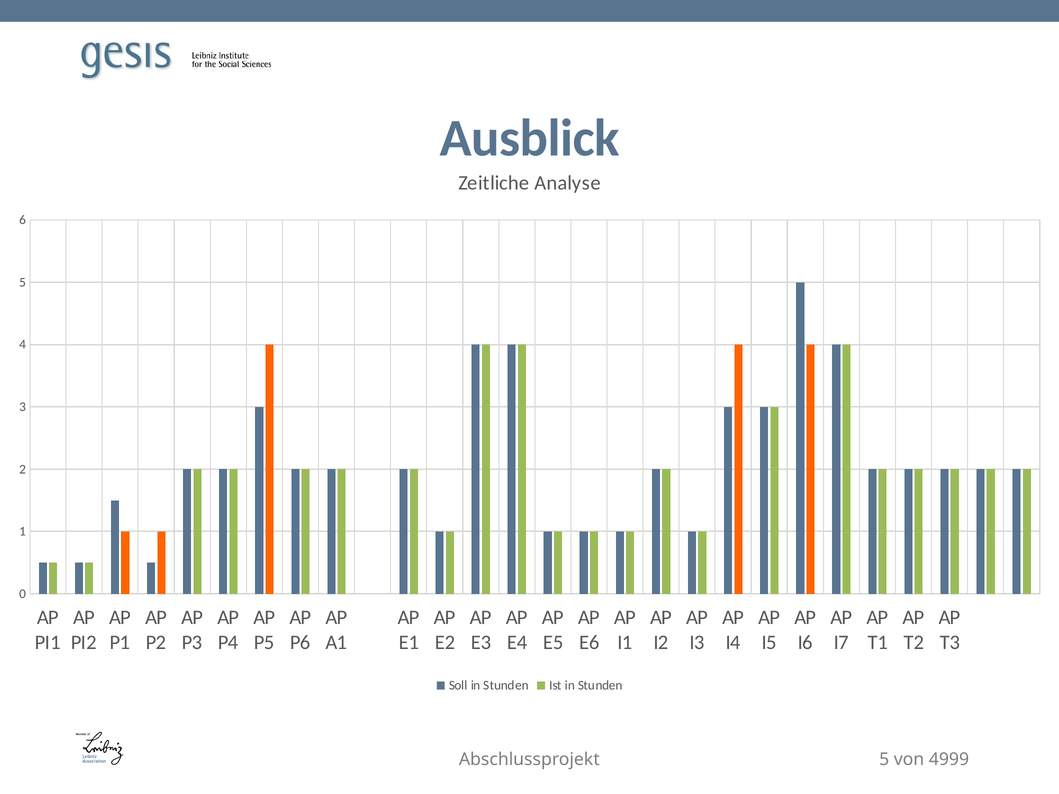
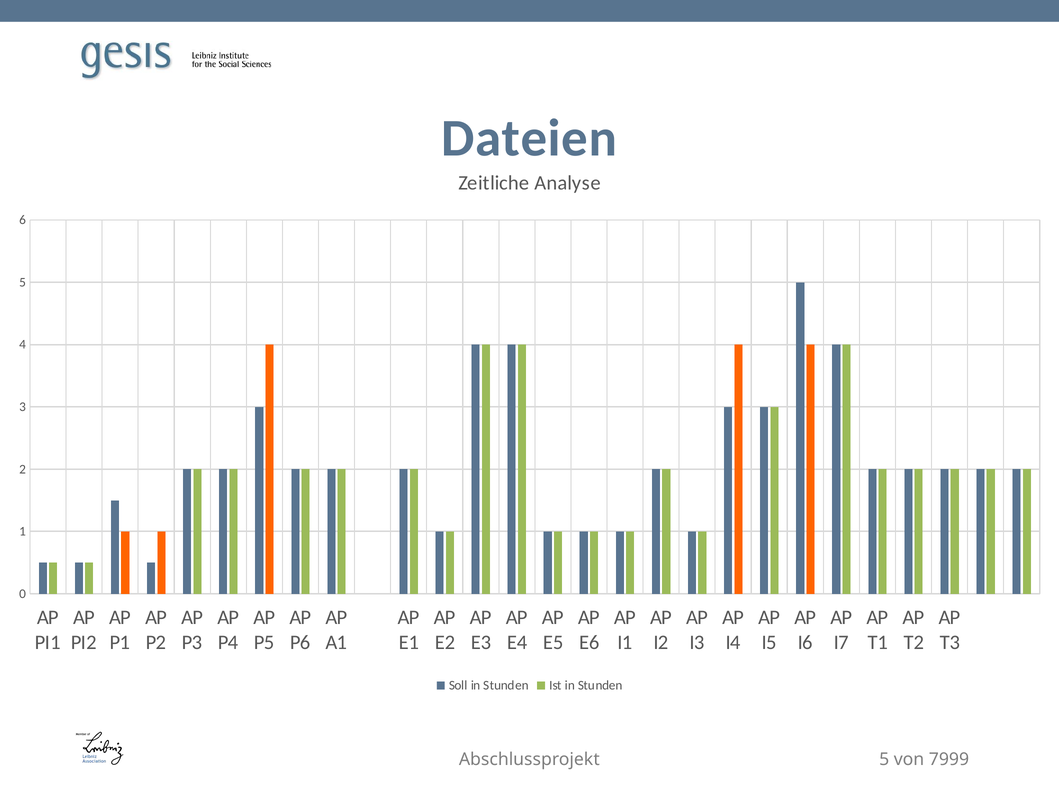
Ausblick: Ausblick -> Dateien
4999: 4999 -> 7999
